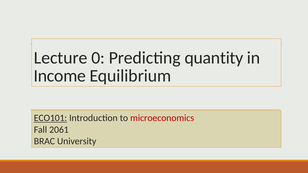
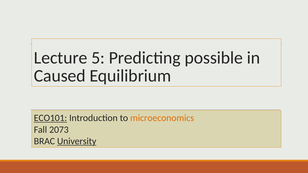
0: 0 -> 5
quantity: quantity -> possible
Income: Income -> Caused
microeconomics colour: red -> orange
2061: 2061 -> 2073
University underline: none -> present
